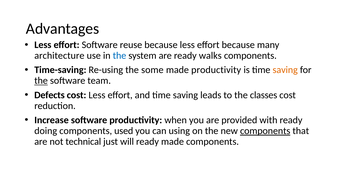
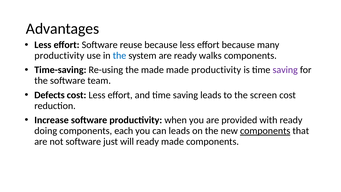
architecture at (59, 56): architecture -> productivity
the some: some -> made
saving at (285, 70) colour: orange -> purple
the at (41, 81) underline: present -> none
classes: classes -> screen
used: used -> each
can using: using -> leads
not technical: technical -> software
